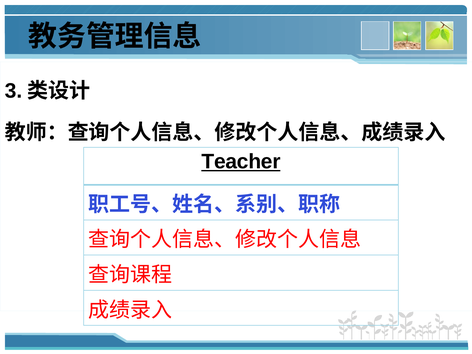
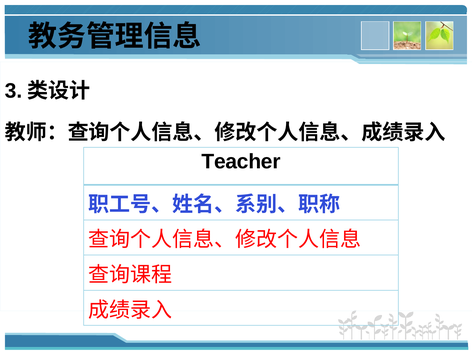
Teacher underline: present -> none
